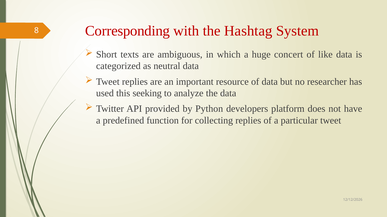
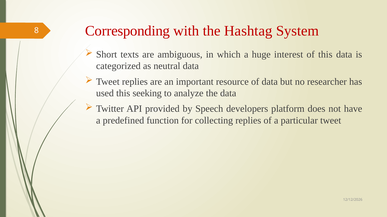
concert: concert -> interest
of like: like -> this
Python: Python -> Speech
